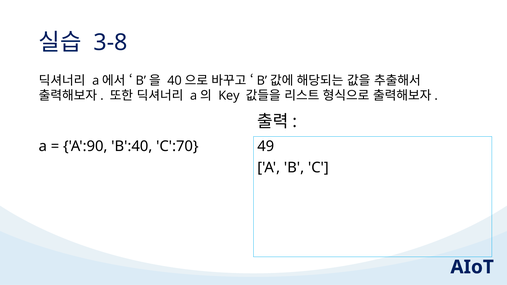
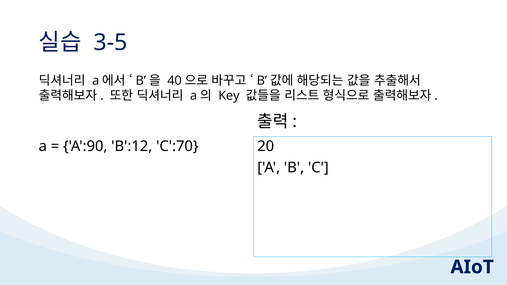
3-8: 3-8 -> 3-5
B':40: B':40 -> B':12
49: 49 -> 20
